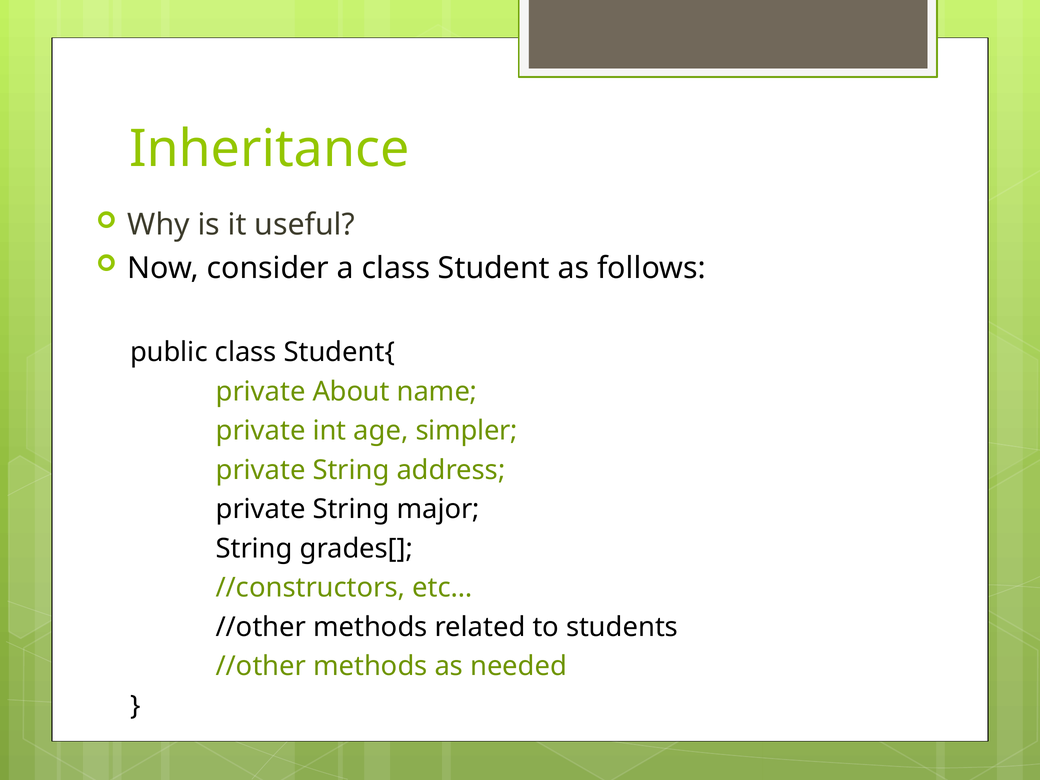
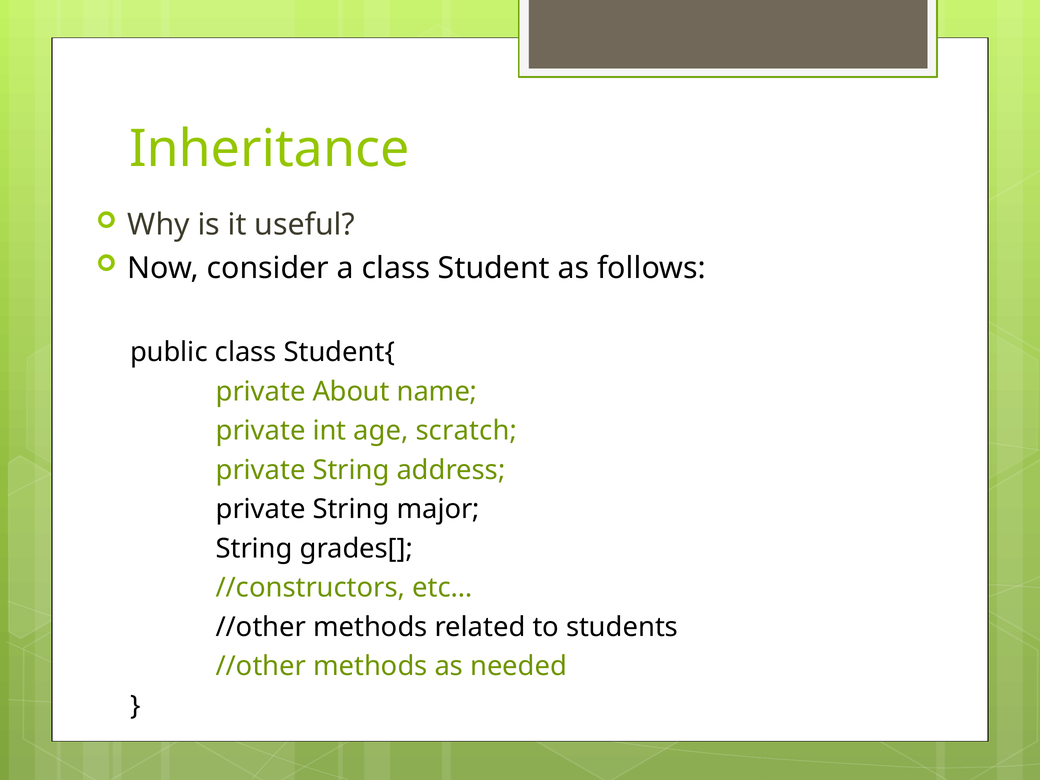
simpler: simpler -> scratch
